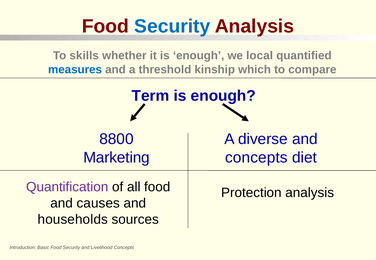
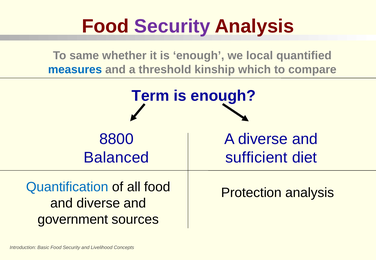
Security at (172, 26) colour: blue -> purple
skills: skills -> same
Marketing: Marketing -> Balanced
concepts at (256, 158): concepts -> sufficient
Quantification colour: purple -> blue
and causes: causes -> diverse
households: households -> government
